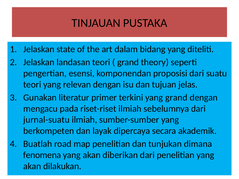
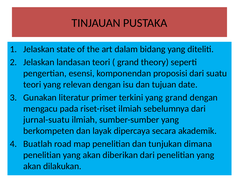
jelas: jelas -> date
fenomena at (42, 155): fenomena -> penelitian
